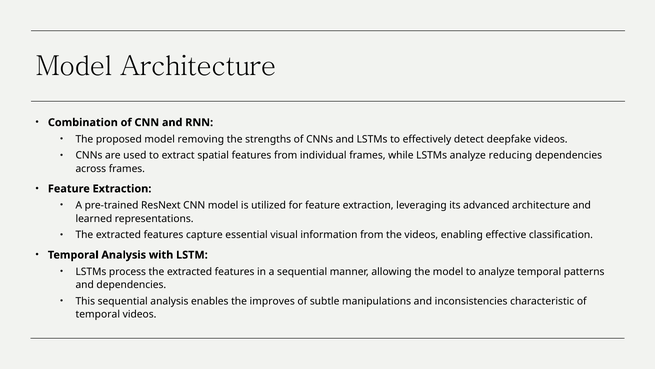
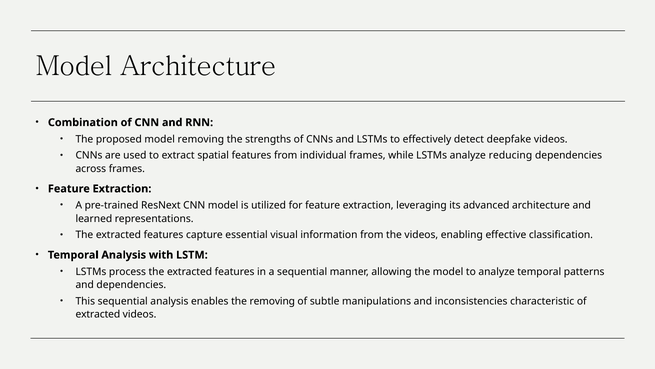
the improves: improves -> removing
temporal at (98, 314): temporal -> extracted
